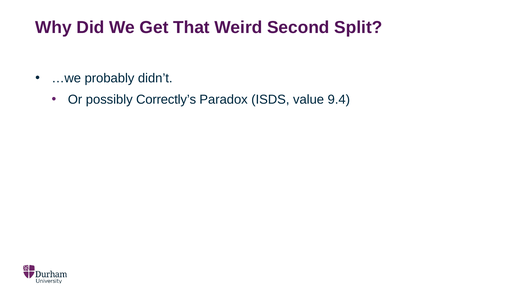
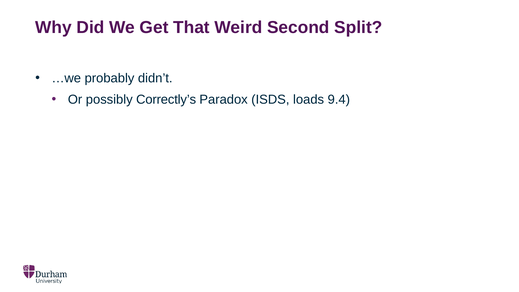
value: value -> loads
